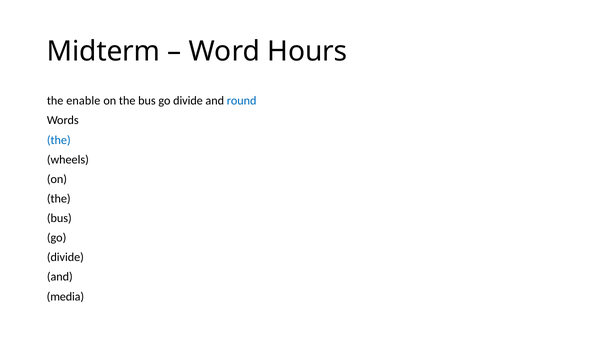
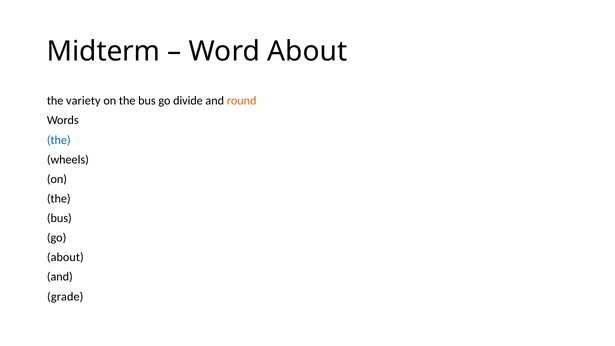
Word Hours: Hours -> About
enable: enable -> variety
round colour: blue -> orange
divide at (65, 257): divide -> about
media: media -> grade
